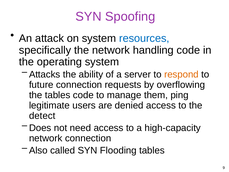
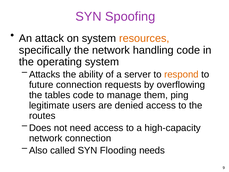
resources colour: blue -> orange
detect: detect -> routes
Flooding tables: tables -> needs
